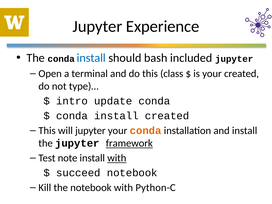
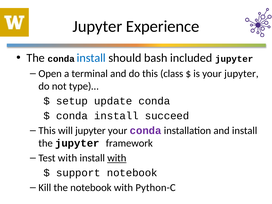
your created: created -> jupyter
intro: intro -> setup
install created: created -> succeed
conda at (146, 131) colour: orange -> purple
framework underline: present -> none
Test note: note -> with
succeed: succeed -> support
